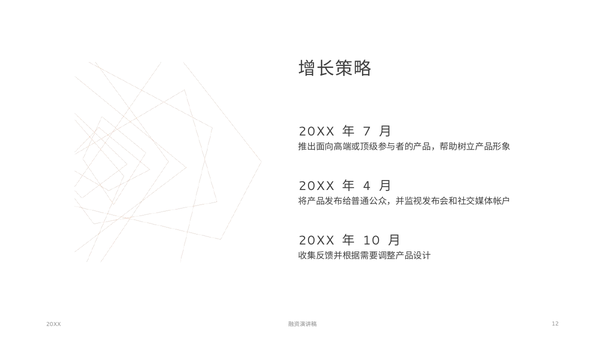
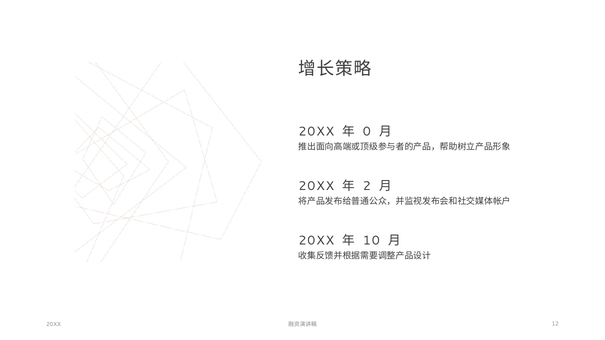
7: 7 -> 0
4: 4 -> 2
